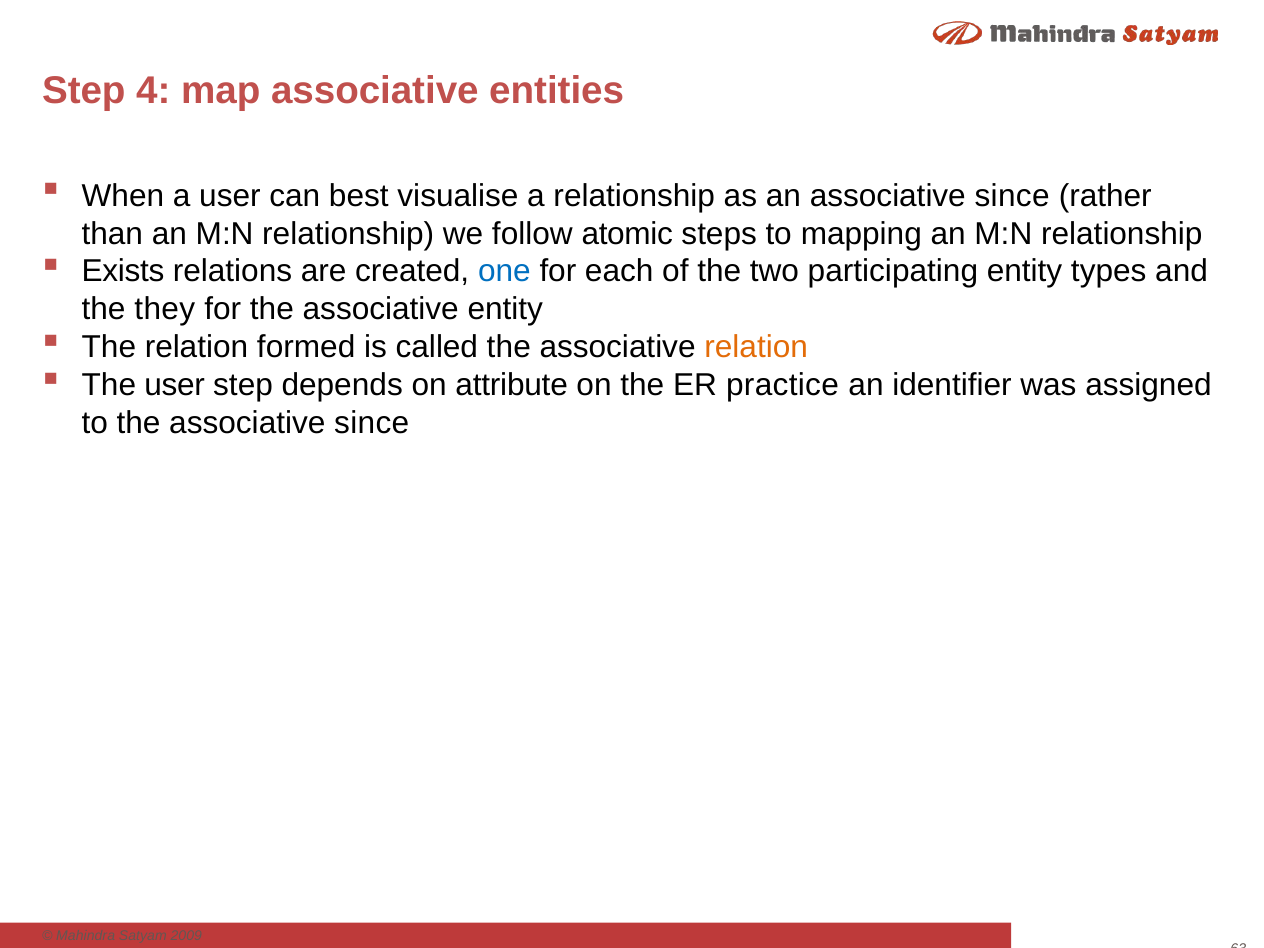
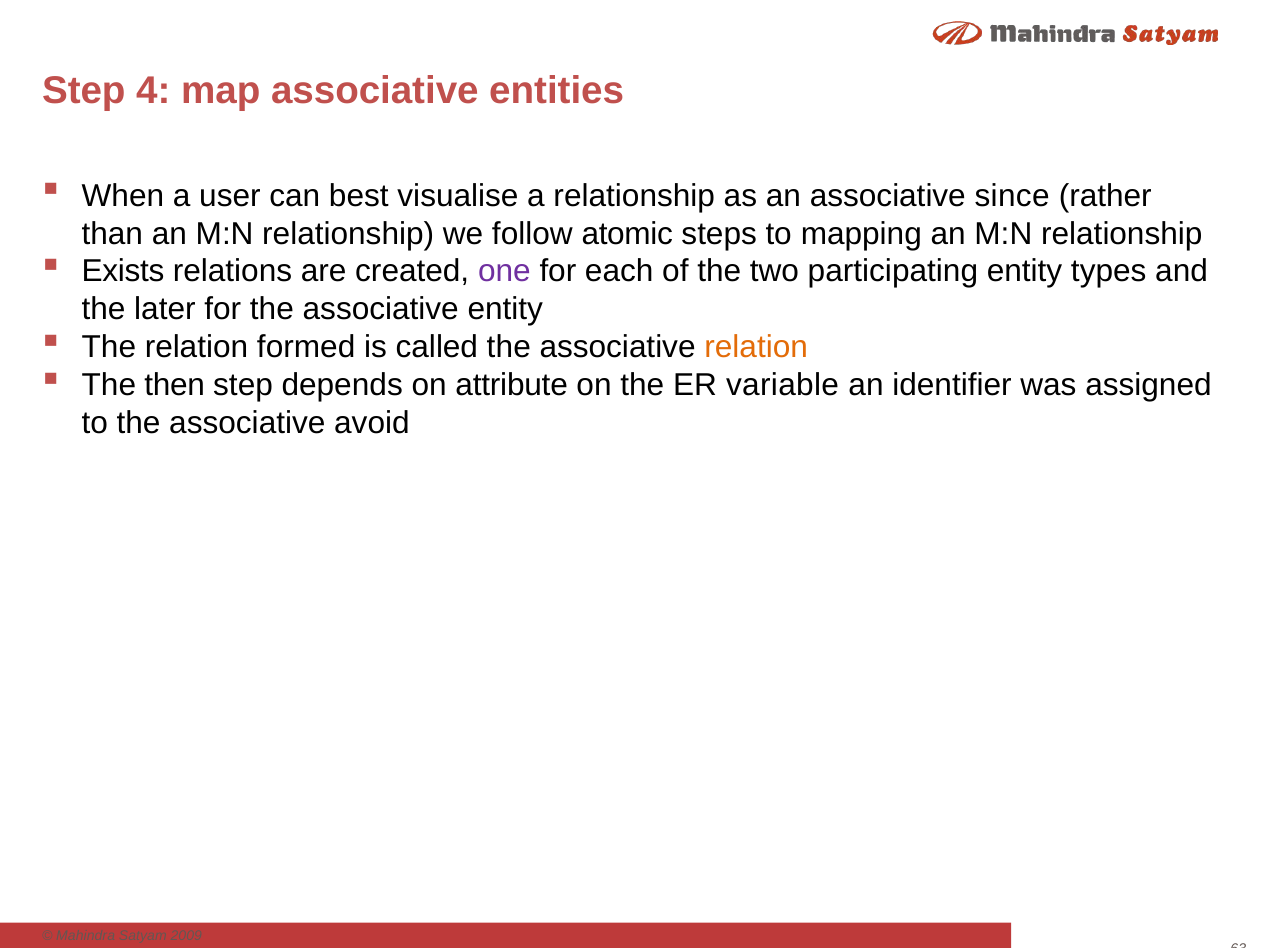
one colour: blue -> purple
they: they -> later
The user: user -> then
practice: practice -> variable
the associative since: since -> avoid
